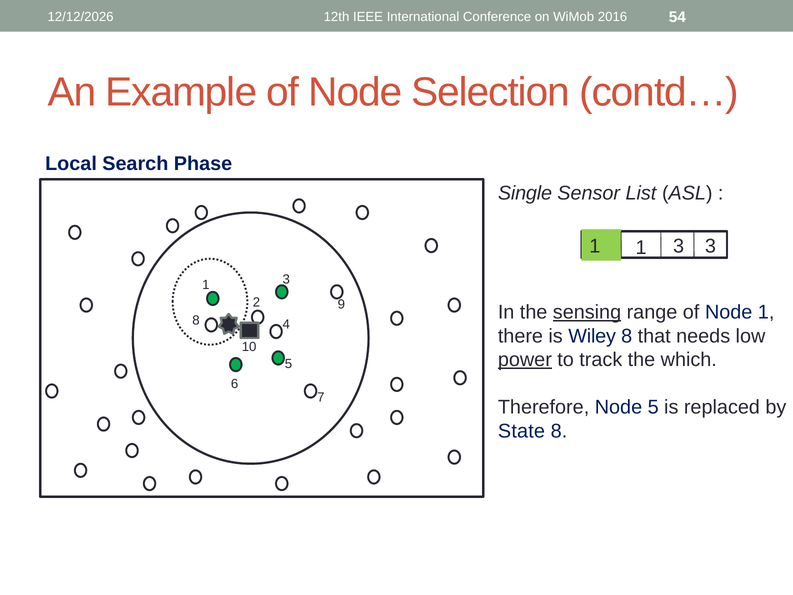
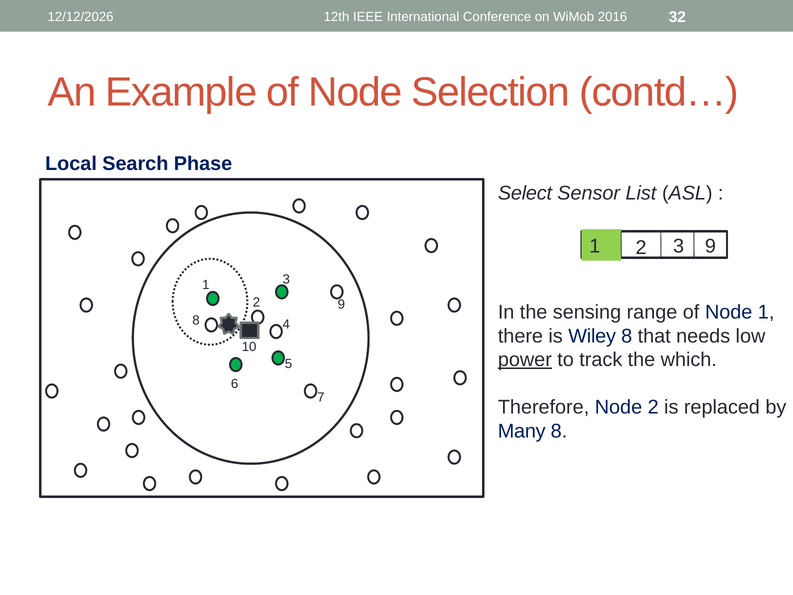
54: 54 -> 32
Single: Single -> Select
1 1: 1 -> 2
3 3: 3 -> 9
sensing underline: present -> none
Node 5: 5 -> 2
State: State -> Many
